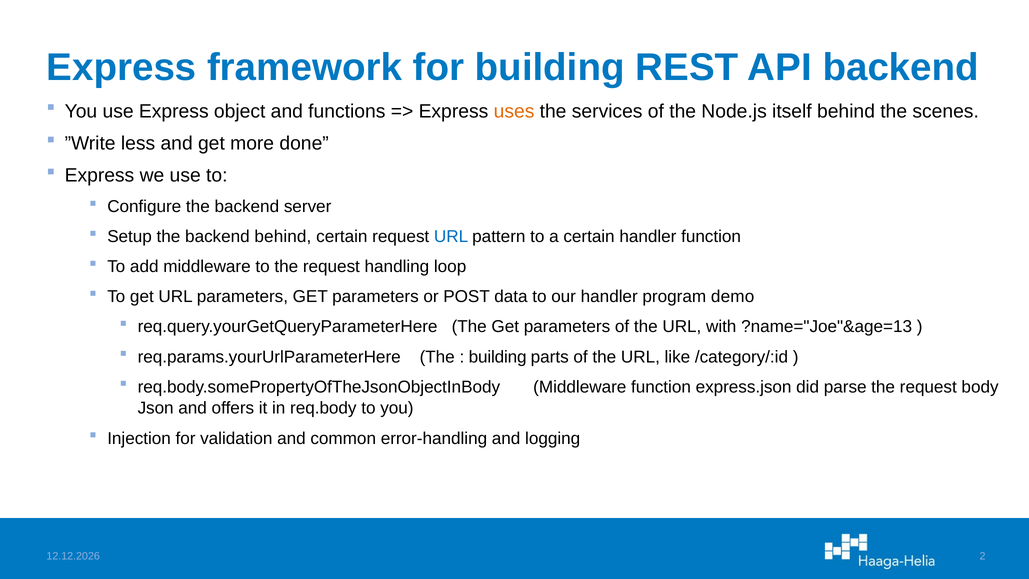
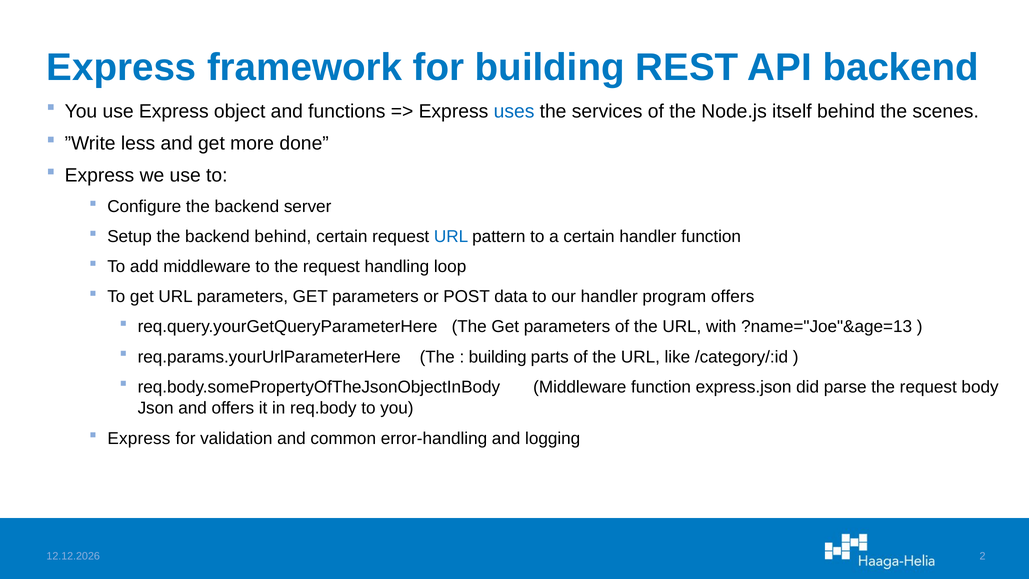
uses colour: orange -> blue
program demo: demo -> offers
Injection at (139, 438): Injection -> Express
